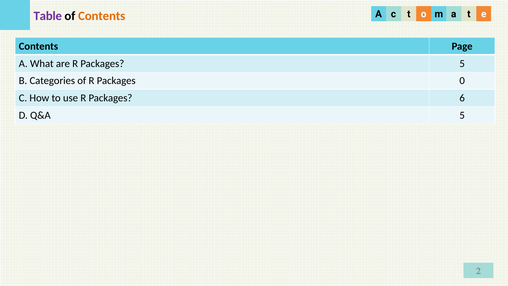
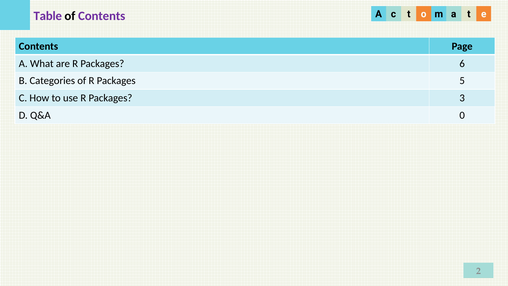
Contents at (102, 16) colour: orange -> purple
Packages 5: 5 -> 6
0: 0 -> 5
6: 6 -> 3
Q&A 5: 5 -> 0
